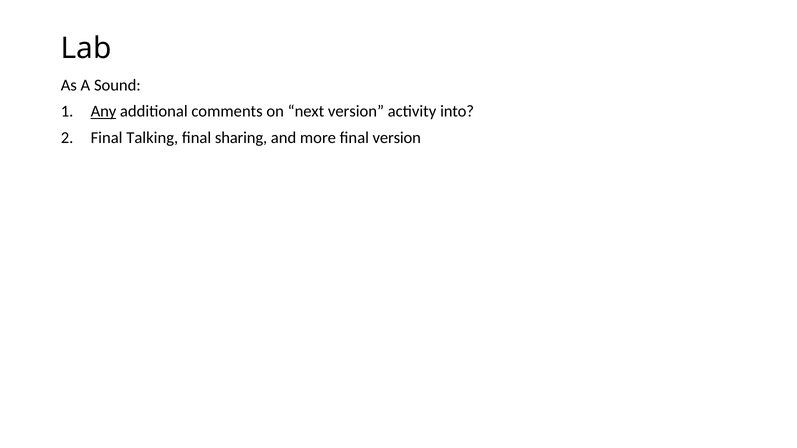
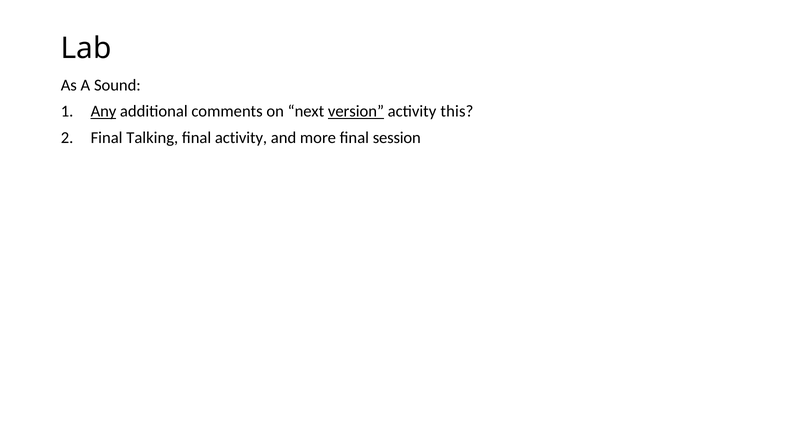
version at (356, 112) underline: none -> present
into: into -> this
final sharing: sharing -> activity
final version: version -> session
